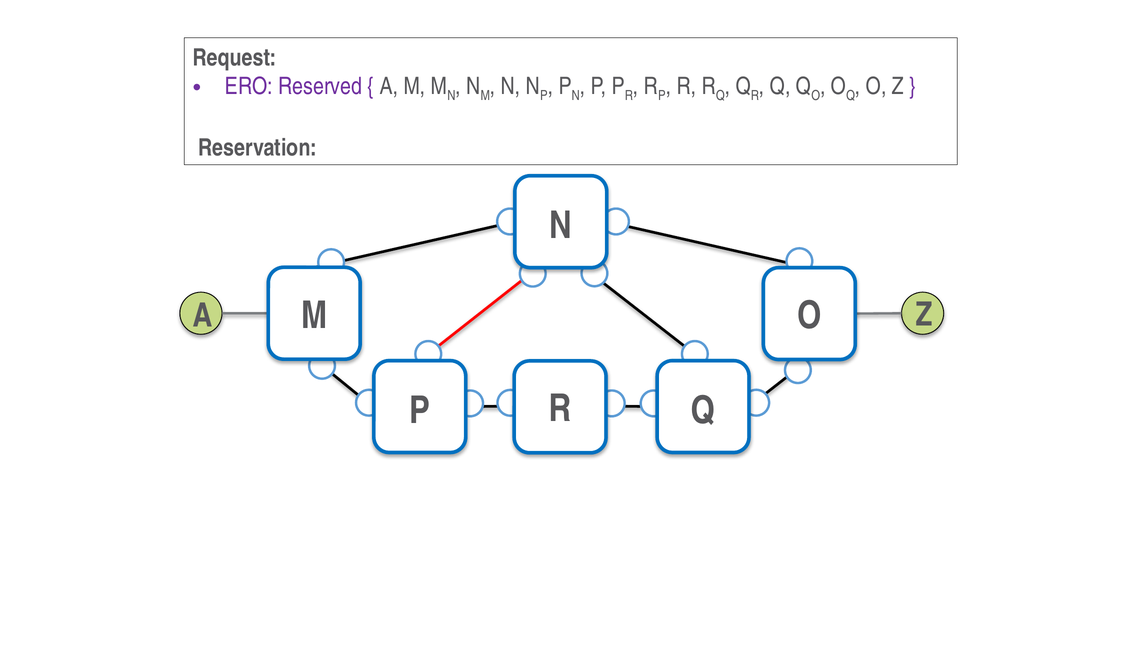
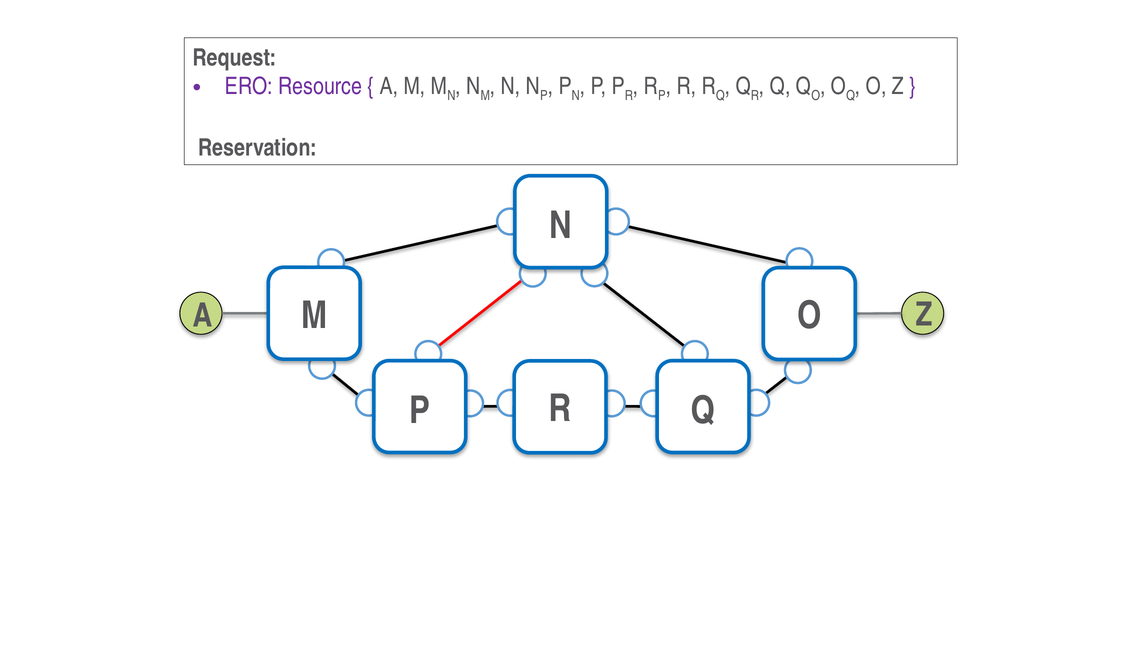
Reserved: Reserved -> Resource
